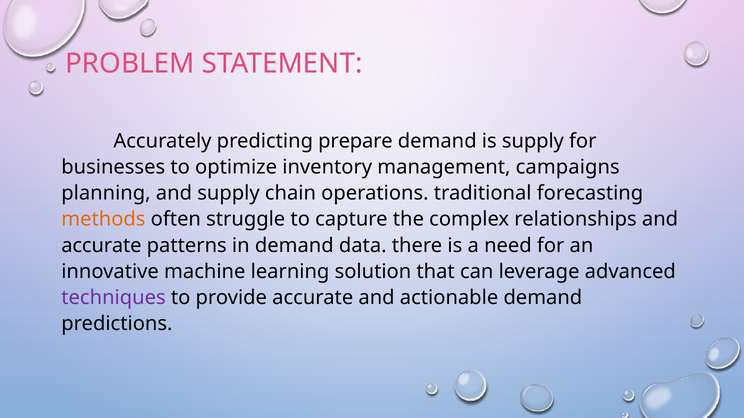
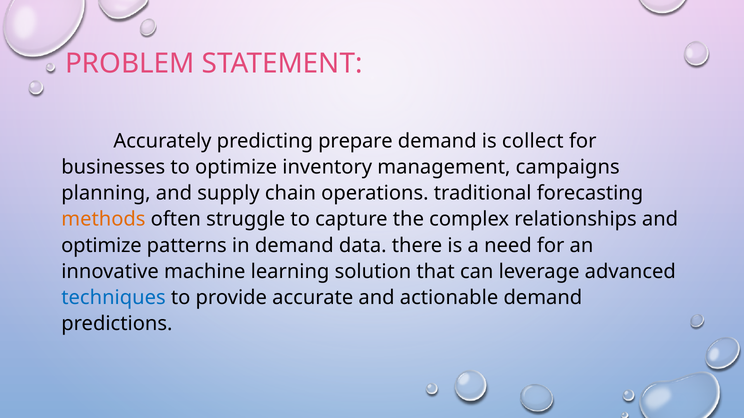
is supply: supply -> collect
accurate at (101, 246): accurate -> optimize
techniques colour: purple -> blue
